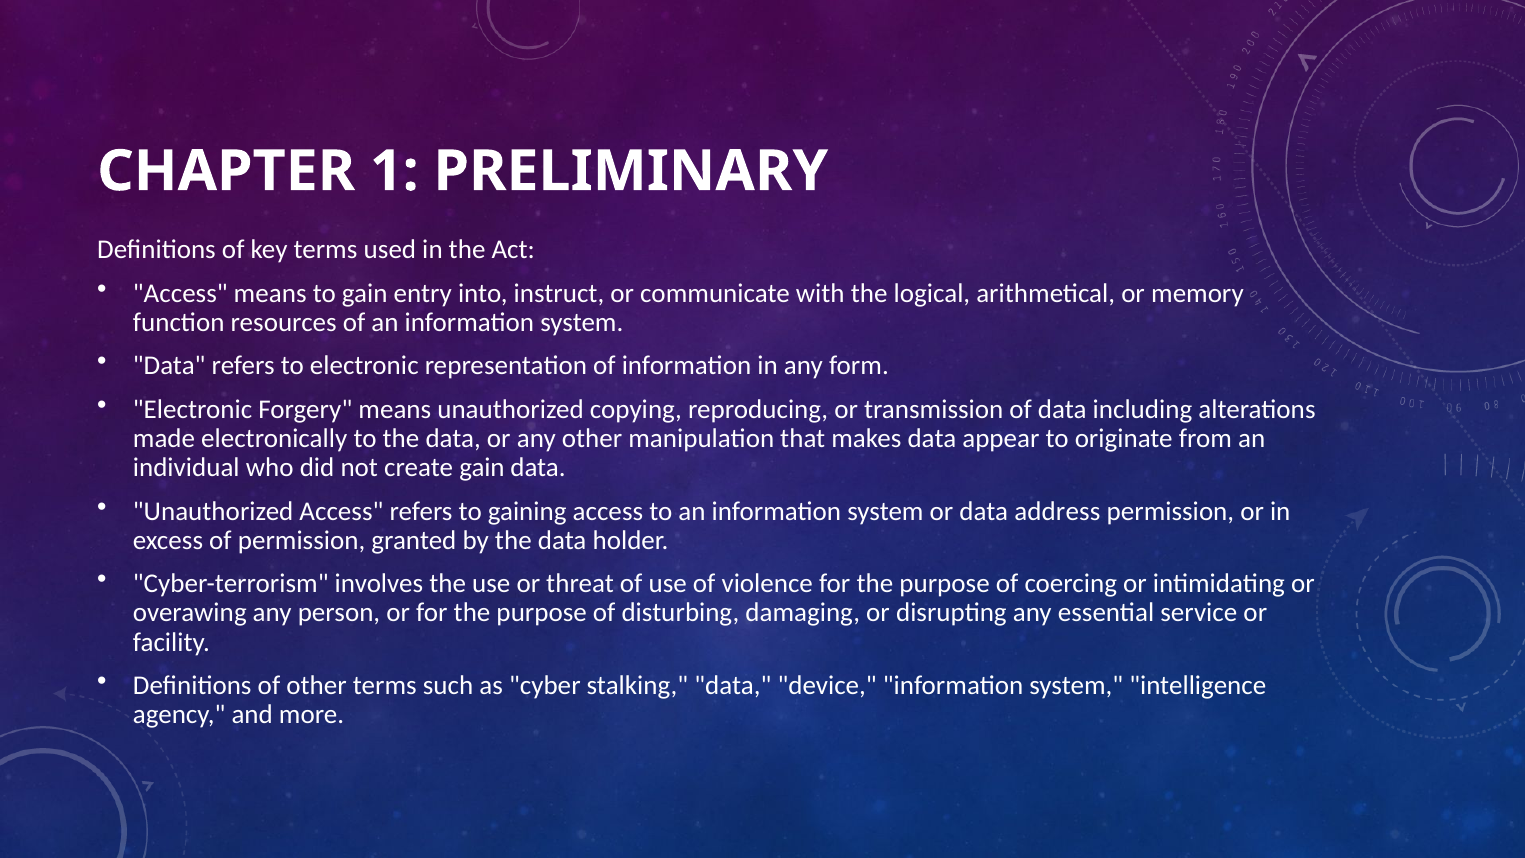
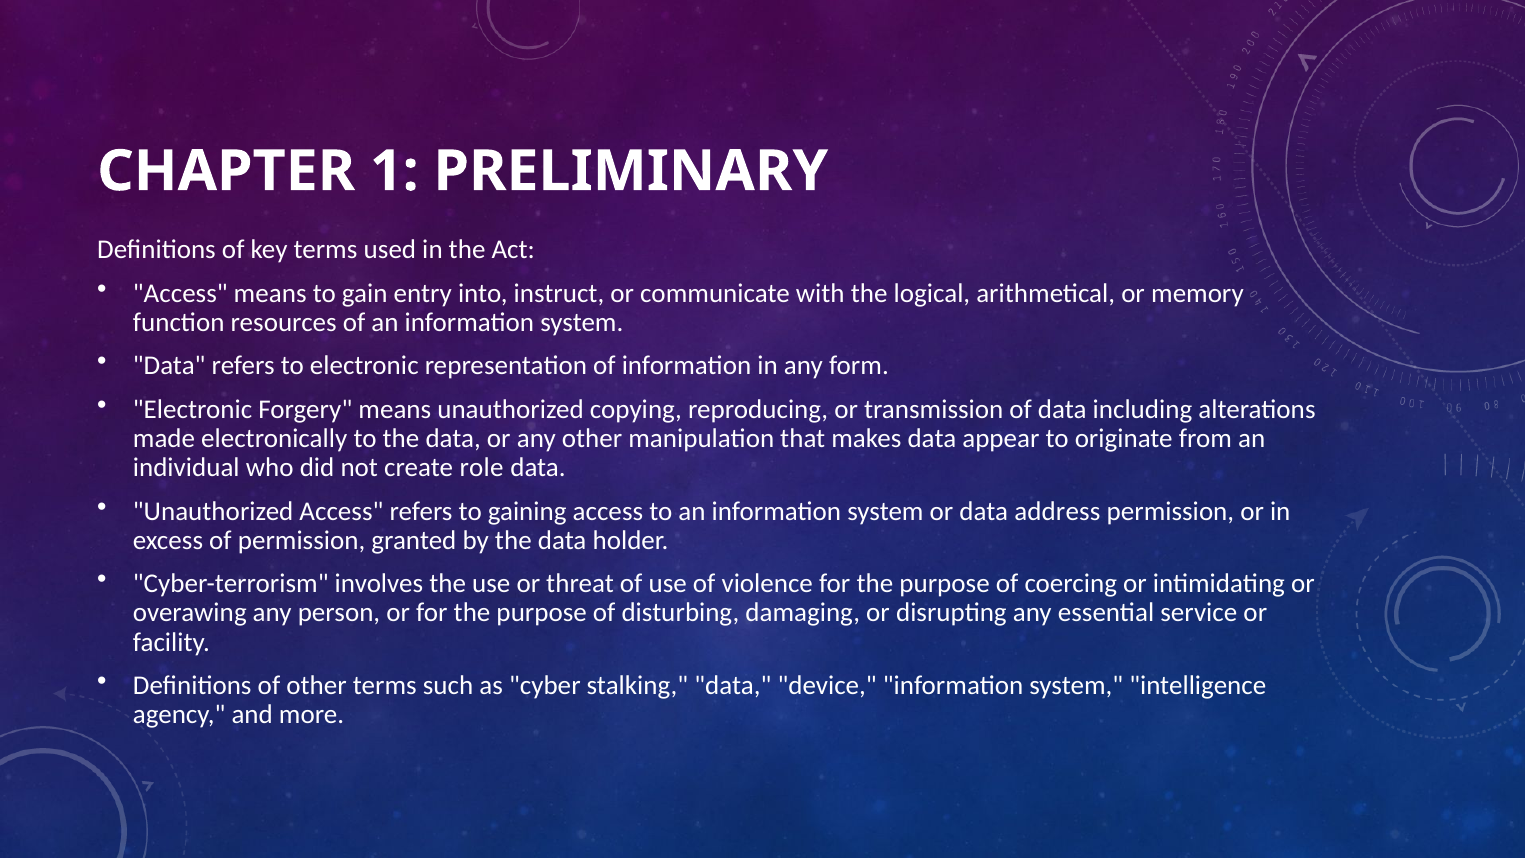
create gain: gain -> role
